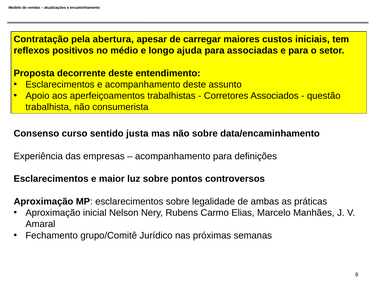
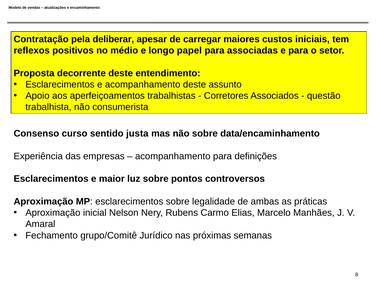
abertura: abertura -> deliberar
ajuda: ajuda -> papel
